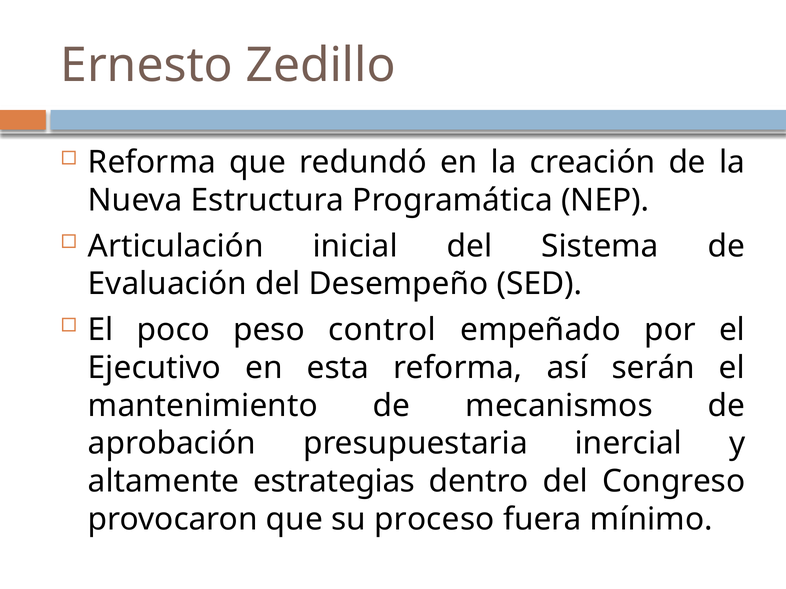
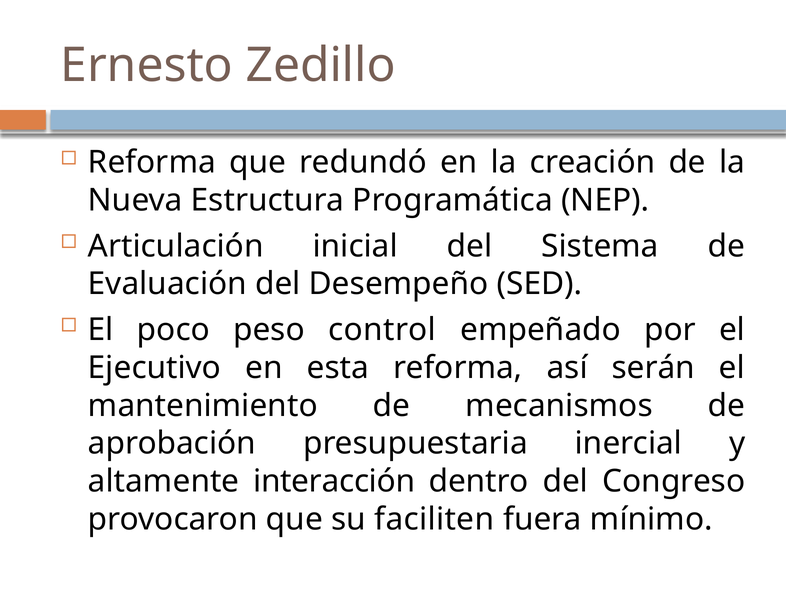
estrategias: estrategias -> interacción
proceso: proceso -> faciliten
